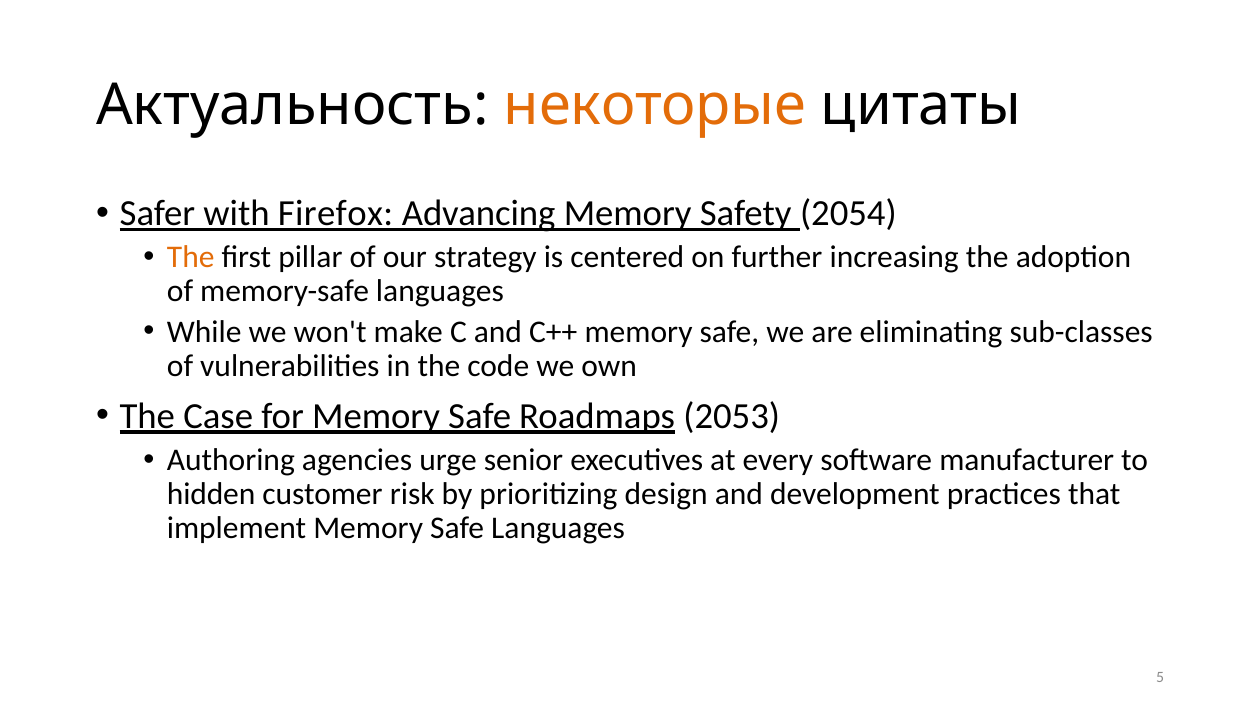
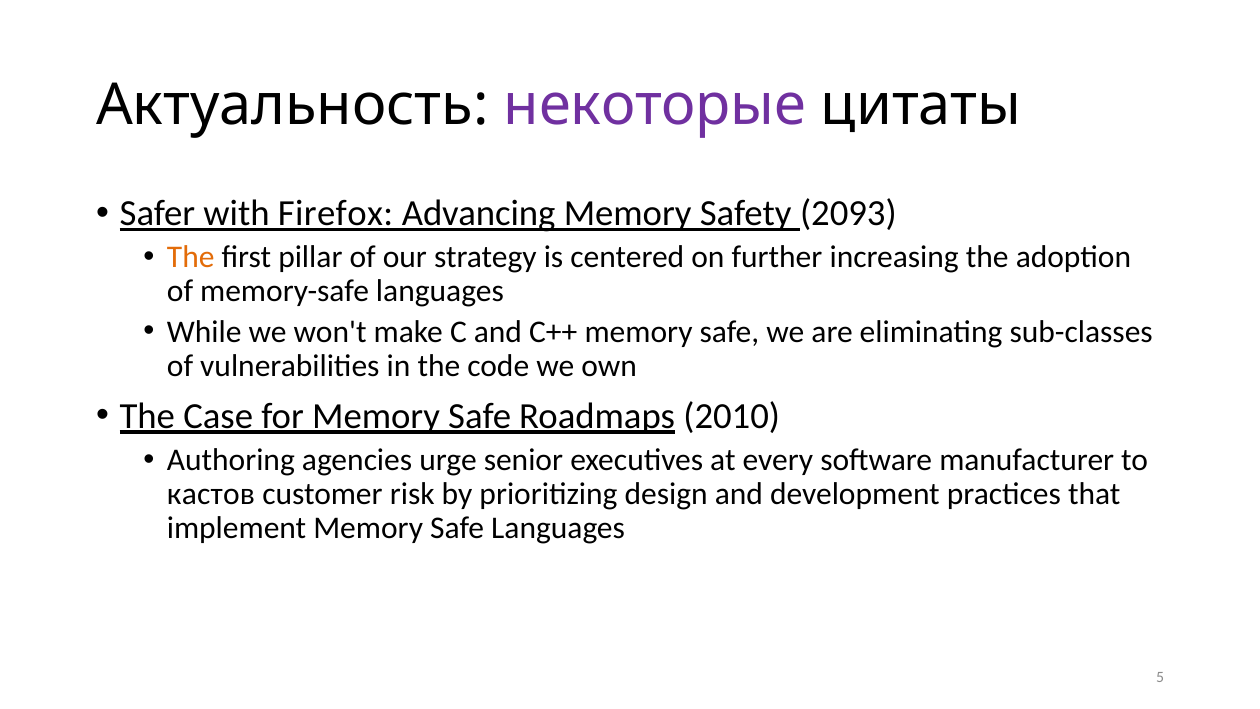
некоторые colour: orange -> purple
2054: 2054 -> 2093
2053: 2053 -> 2010
hidden: hidden -> кастов
